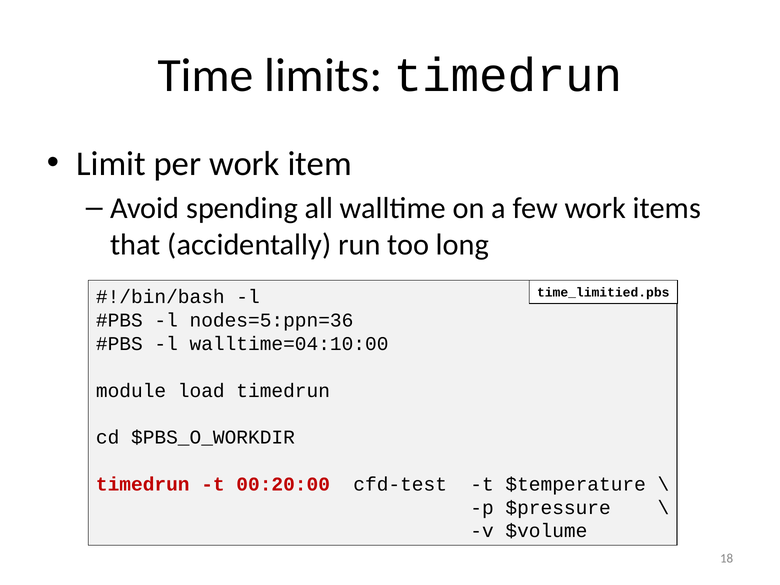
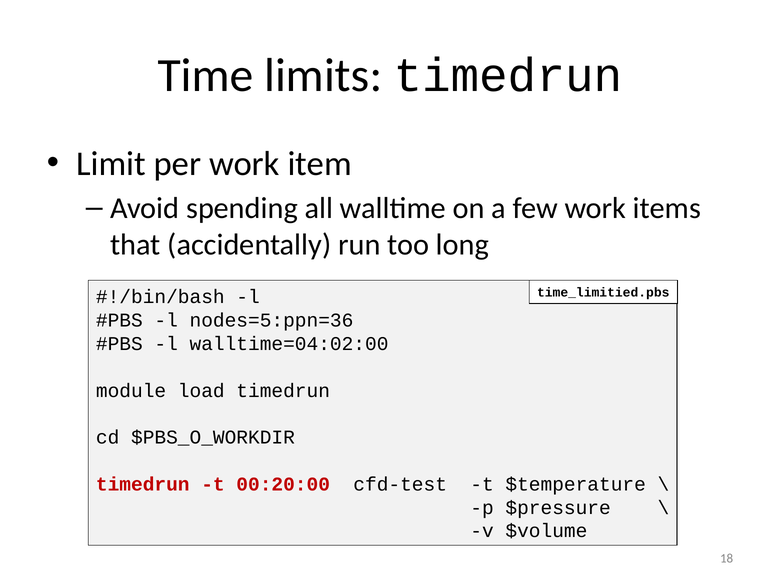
walltime=04:10:00: walltime=04:10:00 -> walltime=04:02:00
